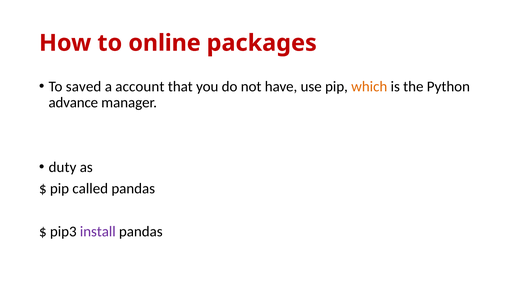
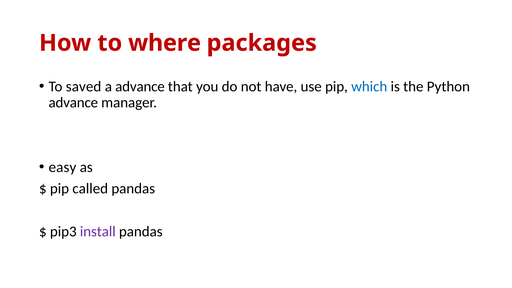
online: online -> where
a account: account -> advance
which colour: orange -> blue
duty: duty -> easy
